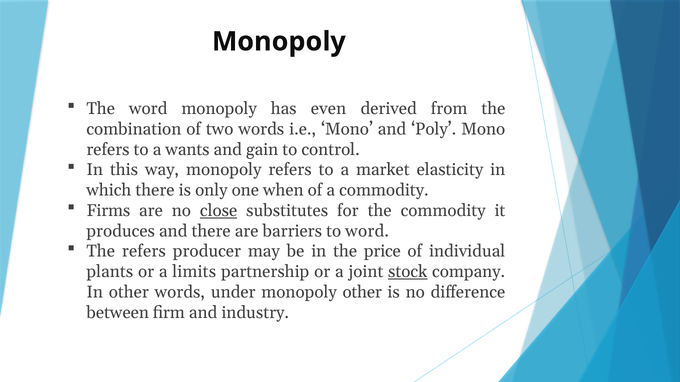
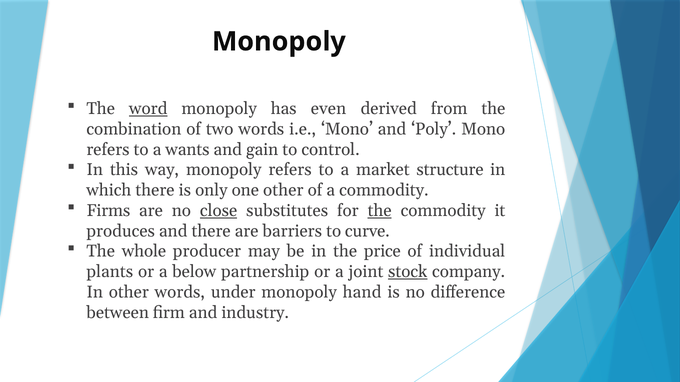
word at (148, 109) underline: none -> present
elasticity: elasticity -> structure
one when: when -> other
the at (380, 211) underline: none -> present
to word: word -> curve
The refers: refers -> whole
limits: limits -> below
monopoly other: other -> hand
